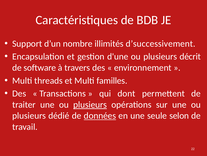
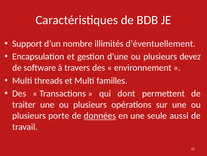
d’successivement: d’successivement -> d’éventuellement
décrit: décrit -> devez
plusieurs at (90, 104) underline: present -> none
dédié: dédié -> porte
selon: selon -> aussi
